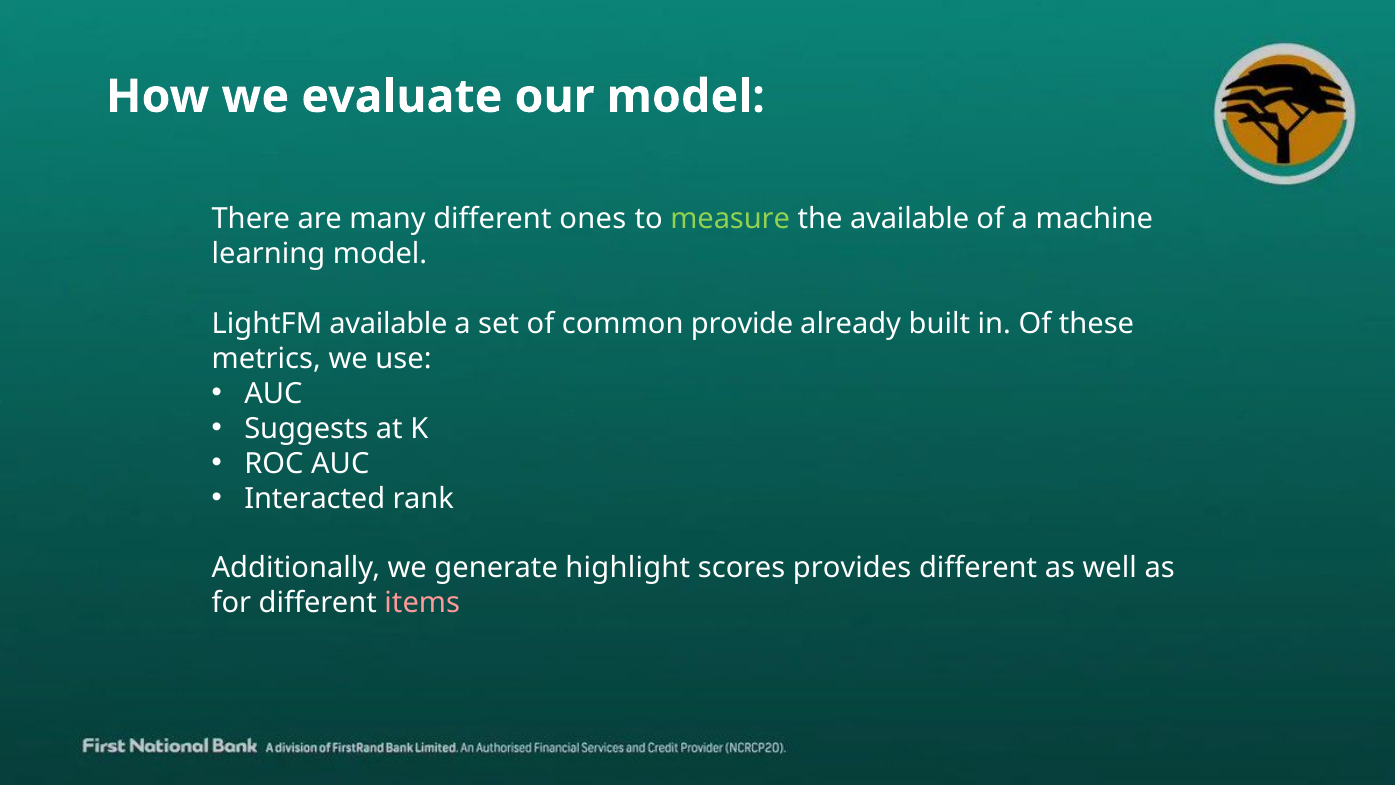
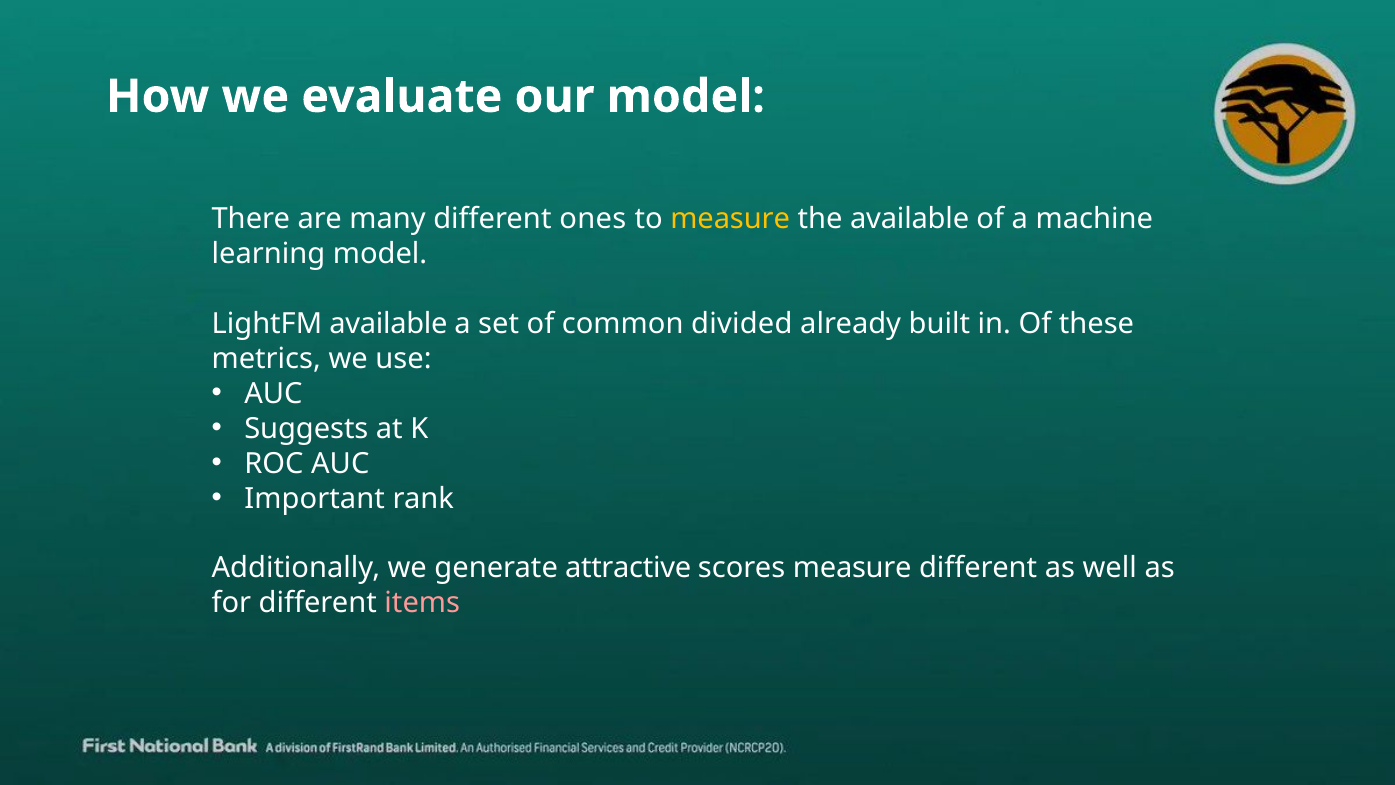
measure at (730, 219) colour: light green -> yellow
provide: provide -> divided
Interacted: Interacted -> Important
highlight: highlight -> attractive
scores provides: provides -> measure
